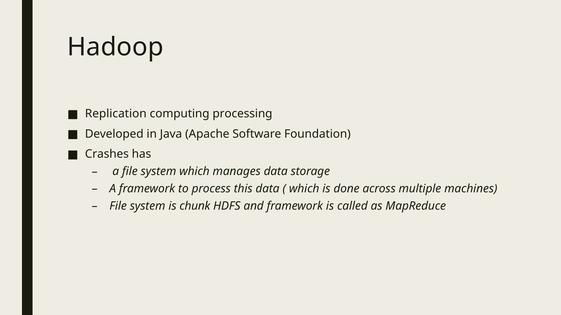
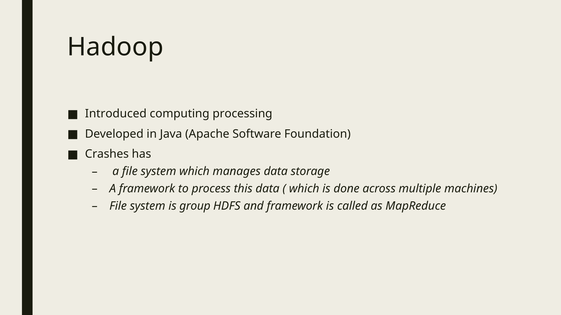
Replication: Replication -> Introduced
chunk: chunk -> group
